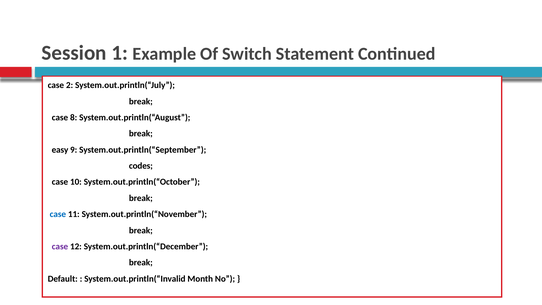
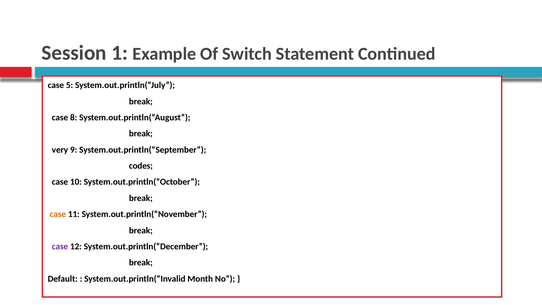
2: 2 -> 5
easy: easy -> very
case at (58, 214) colour: blue -> orange
